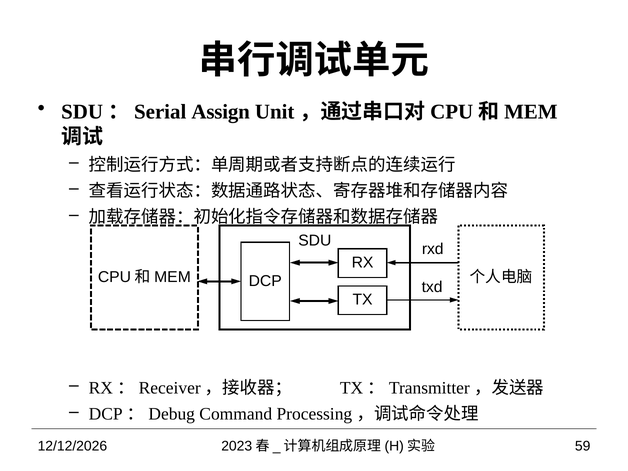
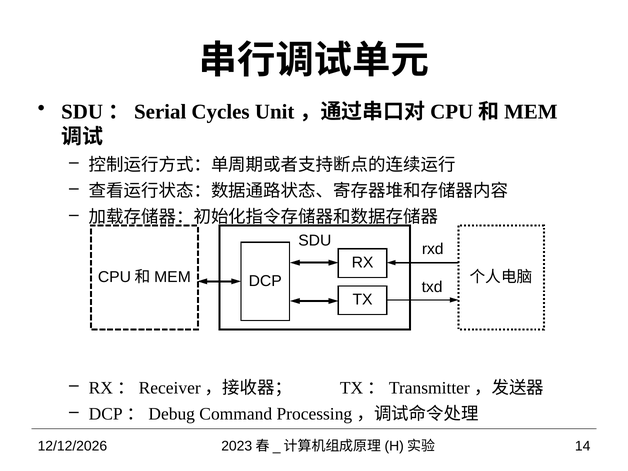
Assign: Assign -> Cycles
59: 59 -> 14
